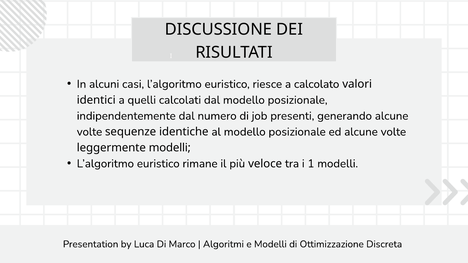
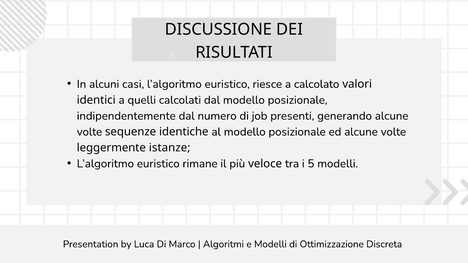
leggermente modelli: modelli -> istanze
1: 1 -> 5
